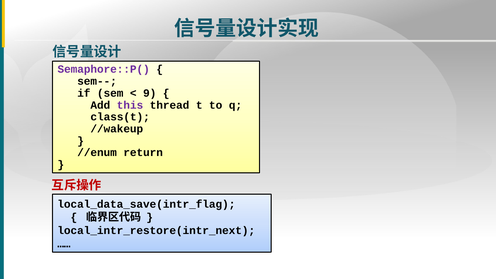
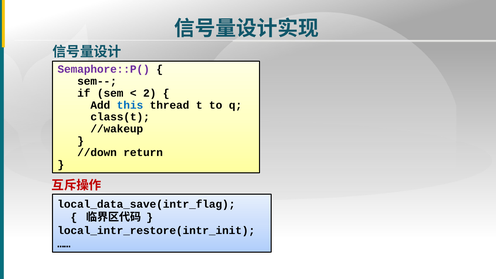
9: 9 -> 2
this colour: purple -> blue
//enum: //enum -> //down
local_intr_restore(intr_next: local_intr_restore(intr_next -> local_intr_restore(intr_init
